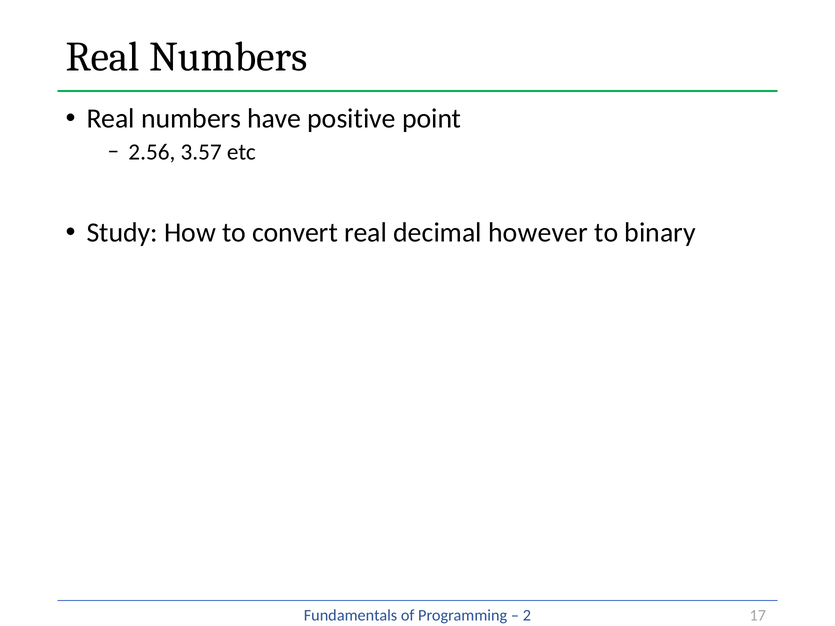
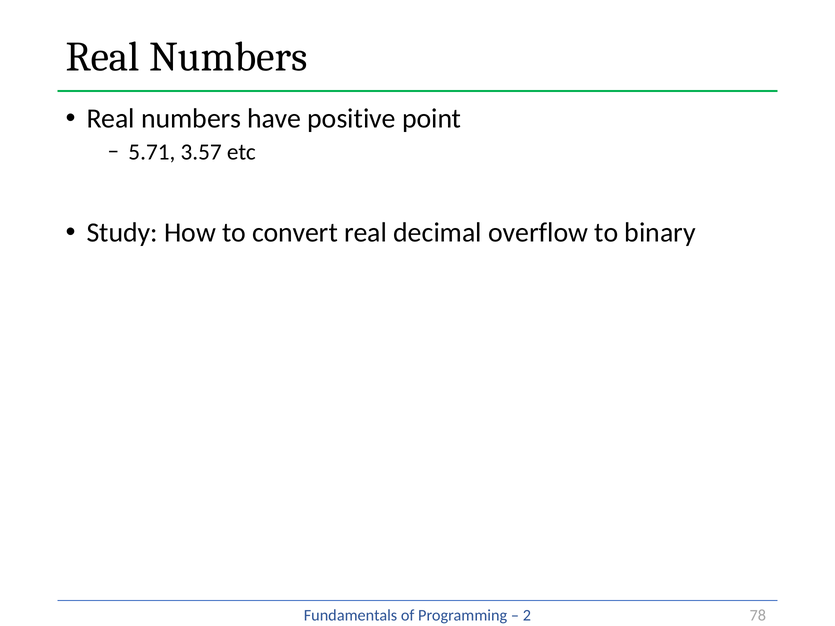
2.56: 2.56 -> 5.71
however: however -> overflow
17: 17 -> 78
